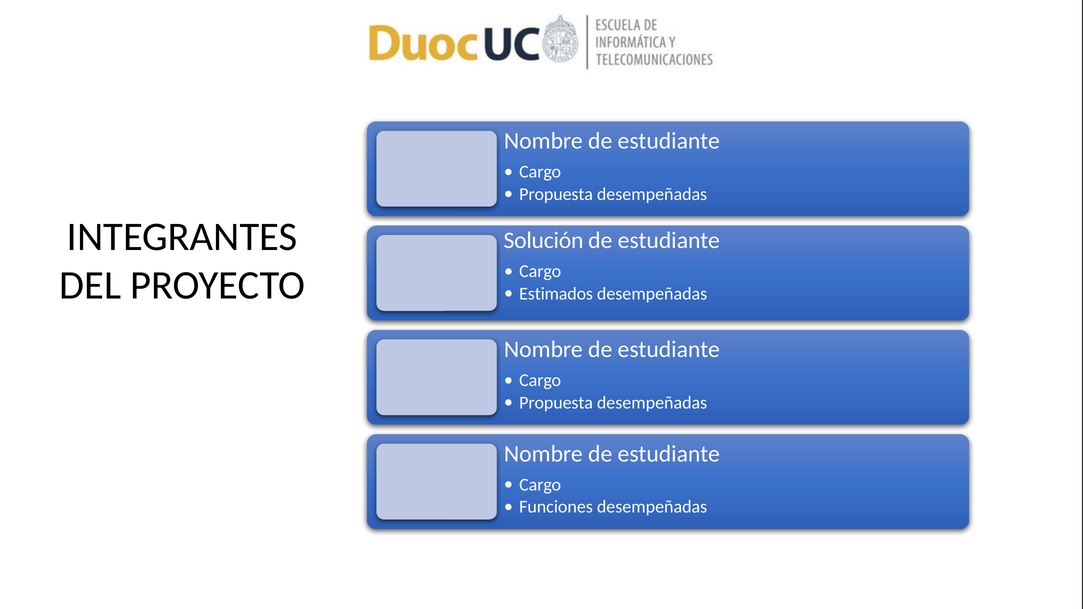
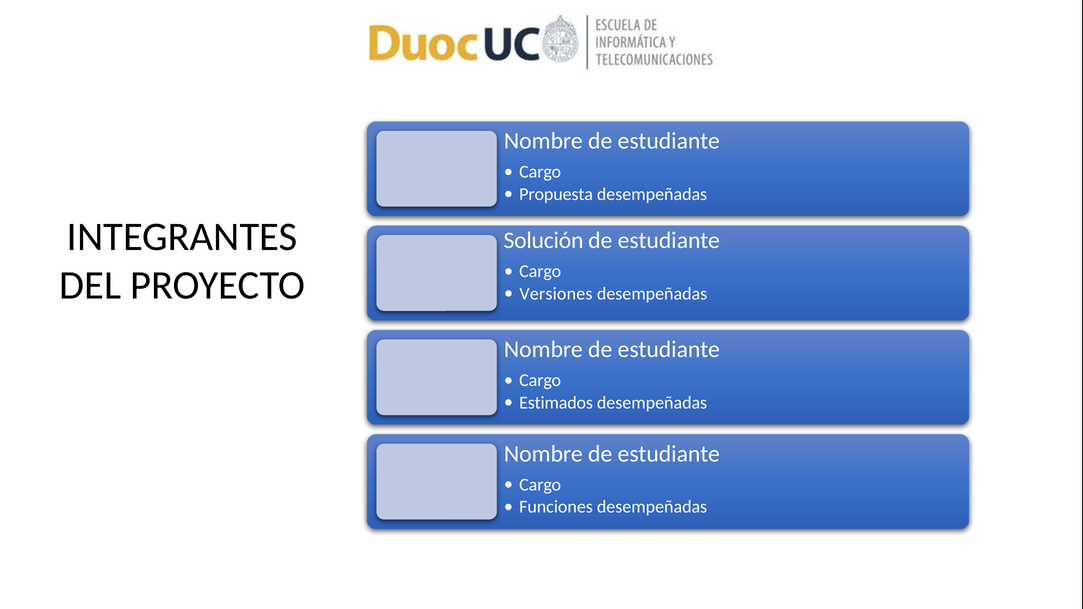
Estimados: Estimados -> Versiones
Propuesta at (556, 403): Propuesta -> Estimados
